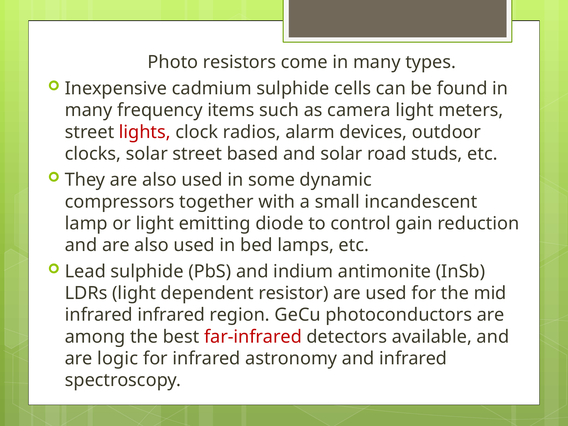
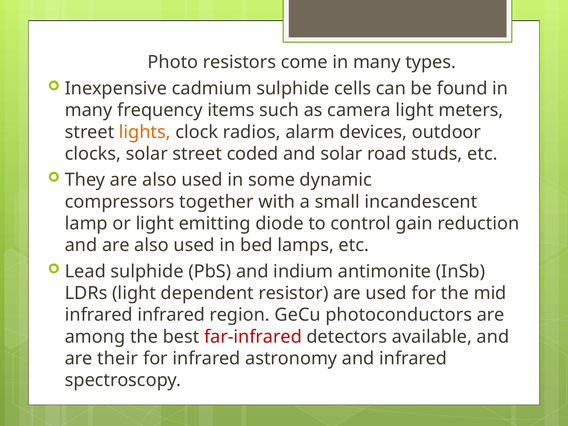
lights colour: red -> orange
based: based -> coded
logic: logic -> their
